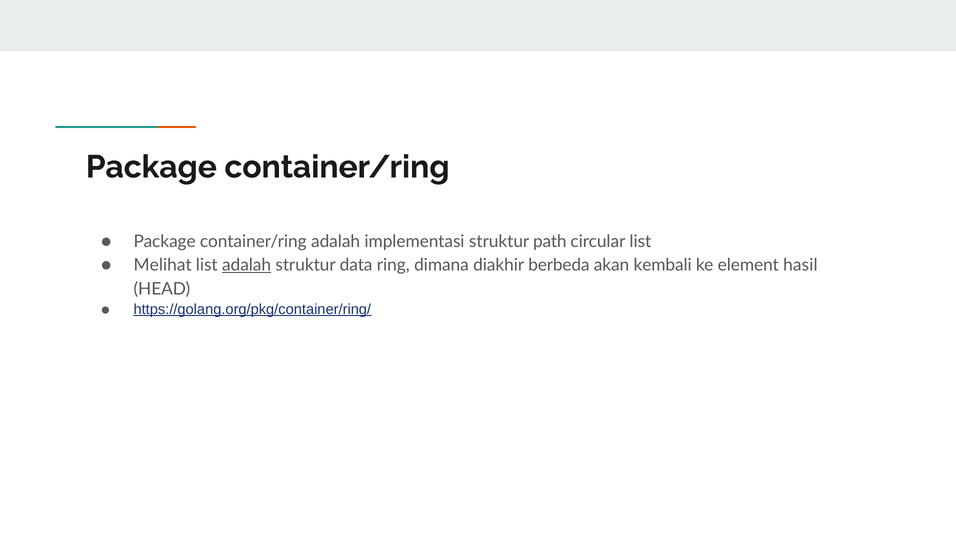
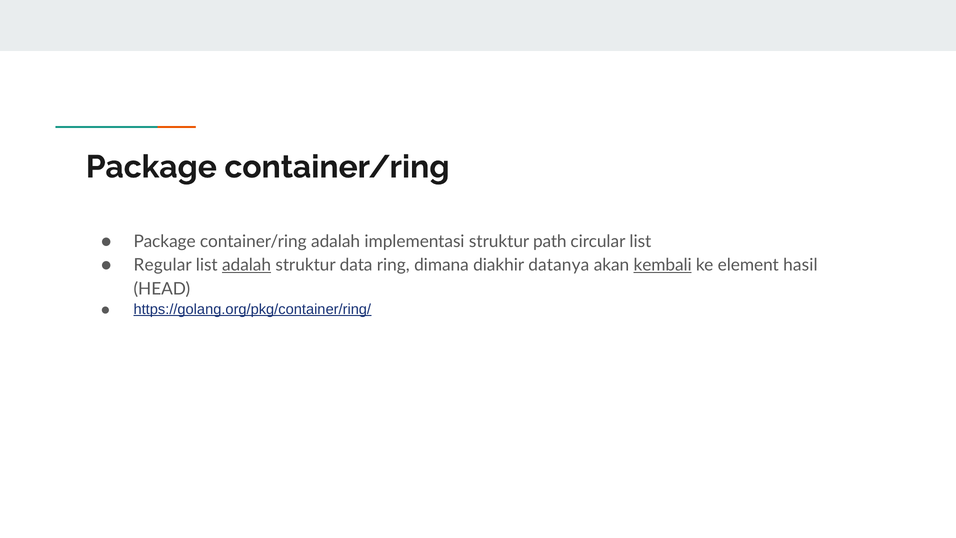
Melihat: Melihat -> Regular
berbeda: berbeda -> datanya
kembali underline: none -> present
